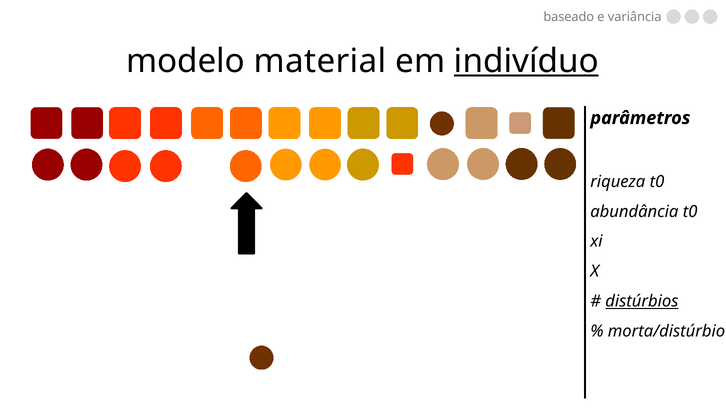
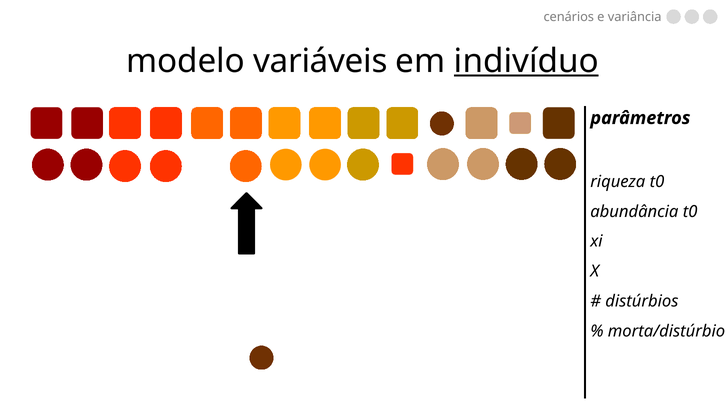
baseado: baseado -> cenários
material: material -> variáveis
distúrbios underline: present -> none
